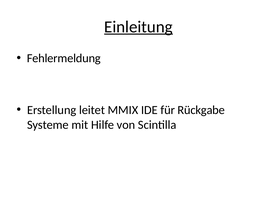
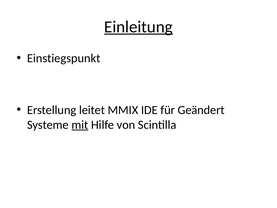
Fehlermeldung: Fehlermeldung -> Einstiegspunkt
Rückgabe: Rückgabe -> Geändert
mit underline: none -> present
